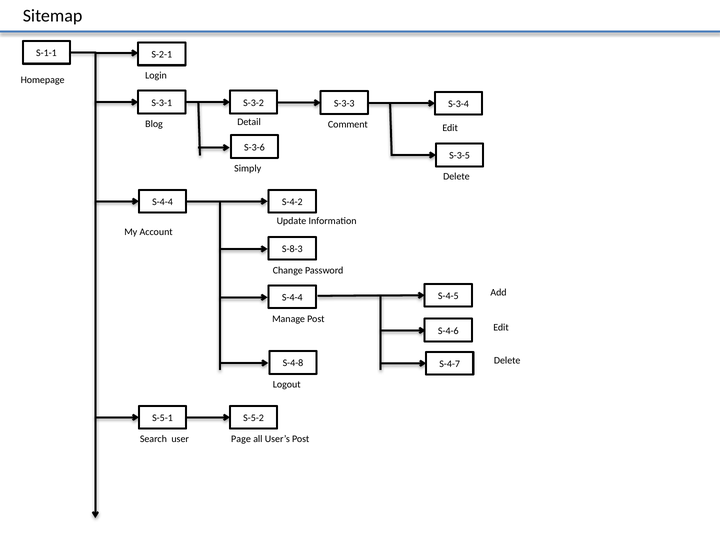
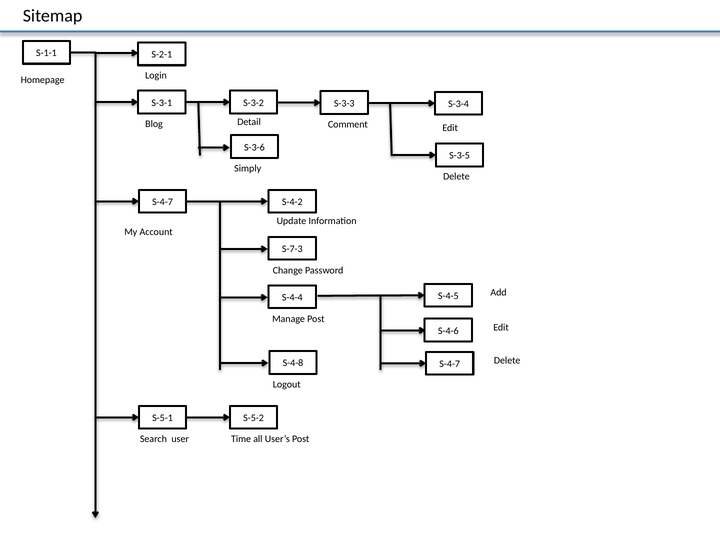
S-4-4 at (163, 202): S-4-4 -> S-4-7
S-8-3: S-8-3 -> S-7-3
Page: Page -> Time
